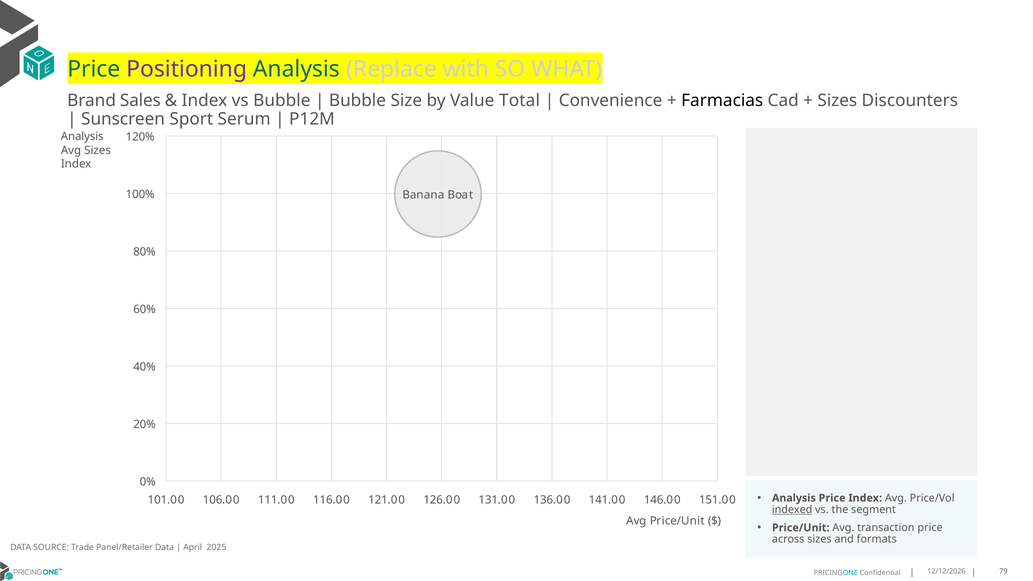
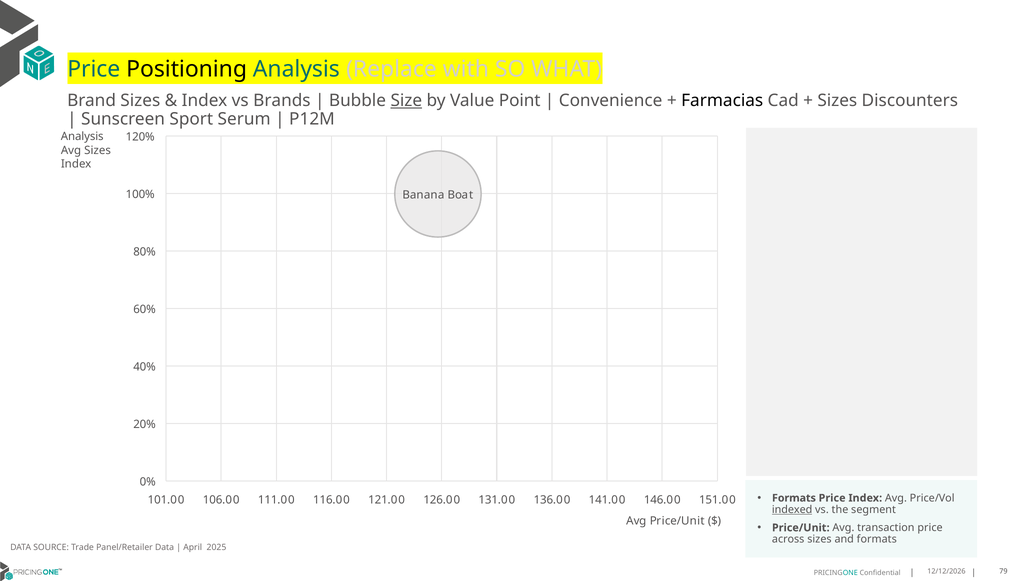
Positioning colour: purple -> black
Brand Sales: Sales -> Sizes
vs Bubble: Bubble -> Brands
Size underline: none -> present
Total: Total -> Point
Analysis at (794, 498): Analysis -> Formats
